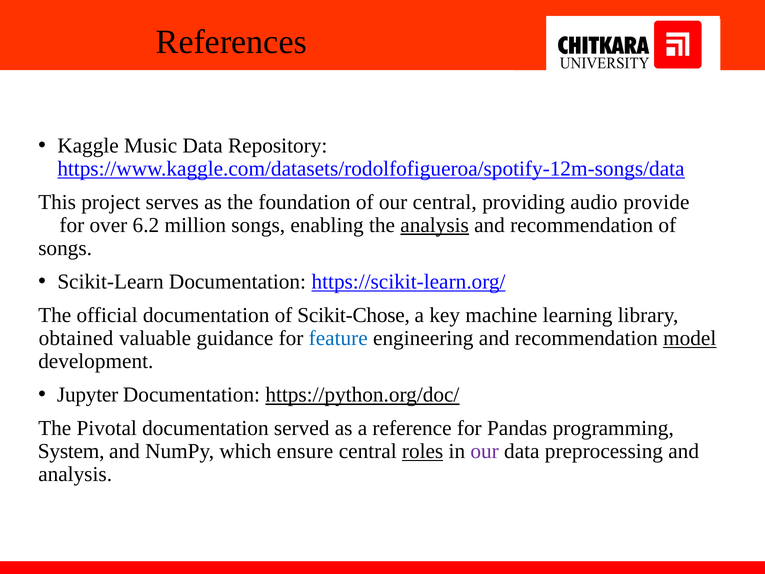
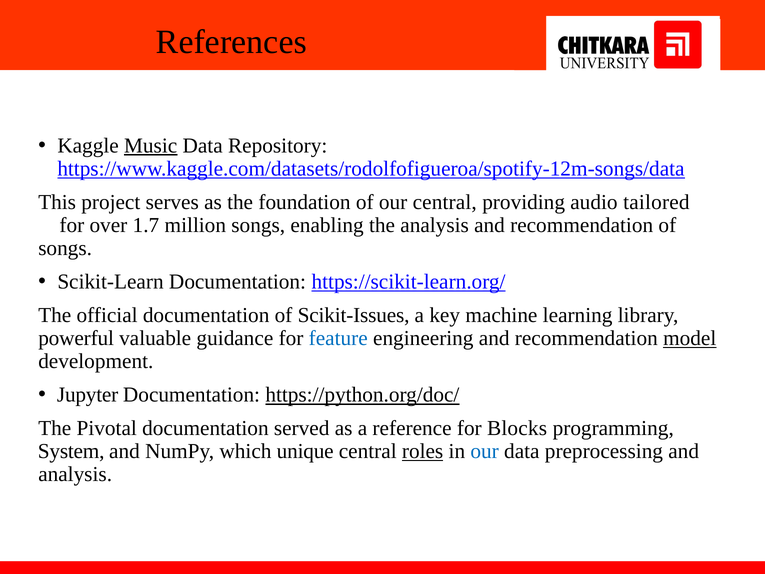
Music underline: none -> present
provide: provide -> tailored
6.2: 6.2 -> 1.7
analysis at (435, 225) underline: present -> none
Scikit-Chose: Scikit-Chose -> Scikit-Issues
obtained: obtained -> powerful
Pandas: Pandas -> Blocks
ensure: ensure -> unique
our at (485, 451) colour: purple -> blue
